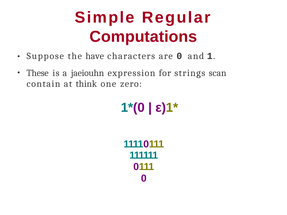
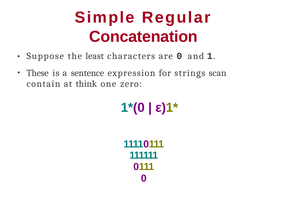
Computations: Computations -> Concatenation
have: have -> least
jaeiouhn: jaeiouhn -> sentence
